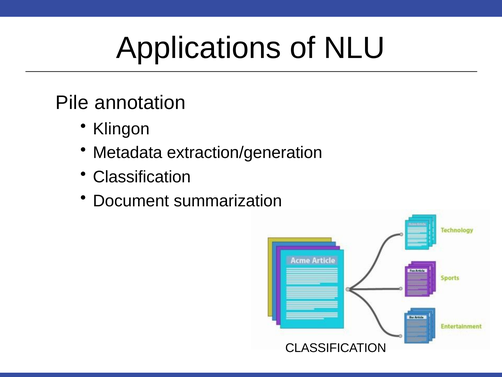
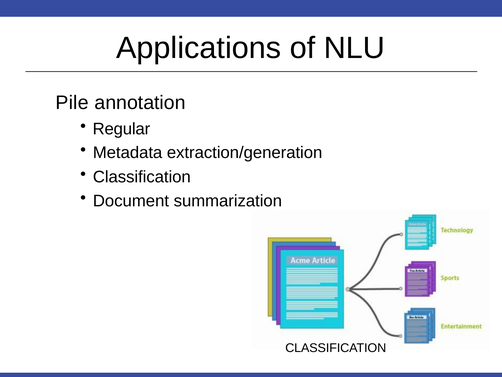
Klingon: Klingon -> Regular
